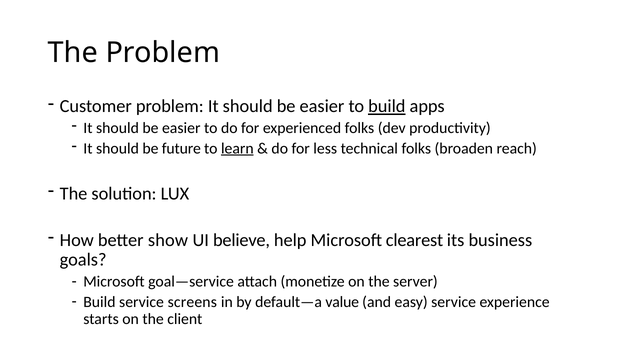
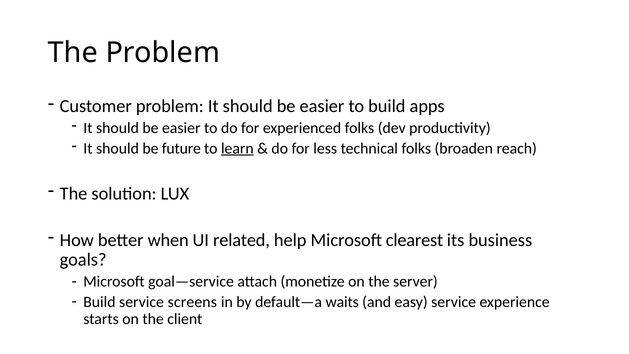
build at (387, 106) underline: present -> none
show: show -> when
believe: believe -> related
value: value -> waits
